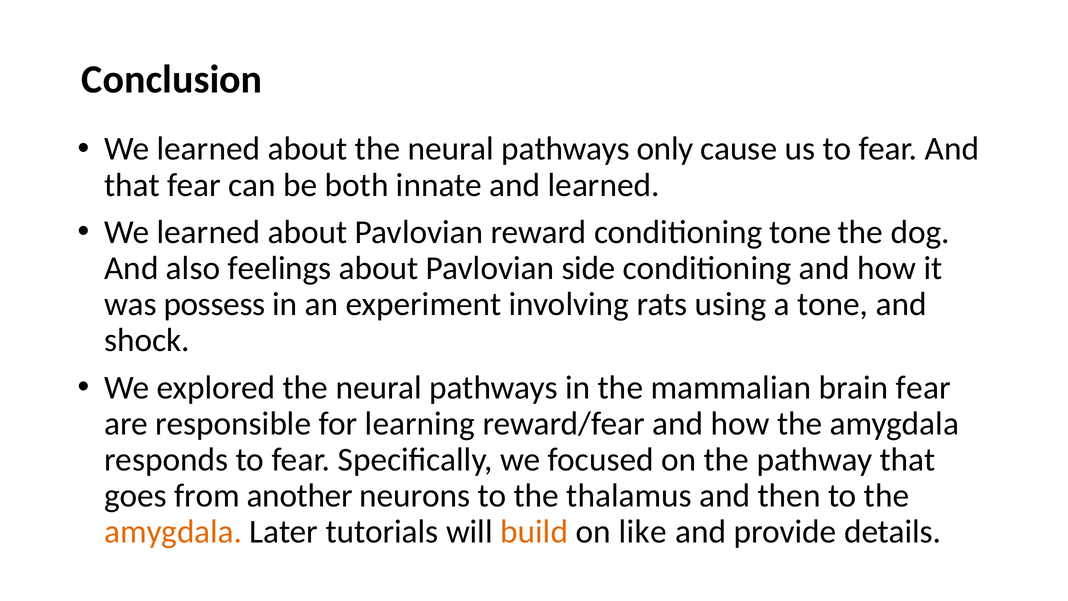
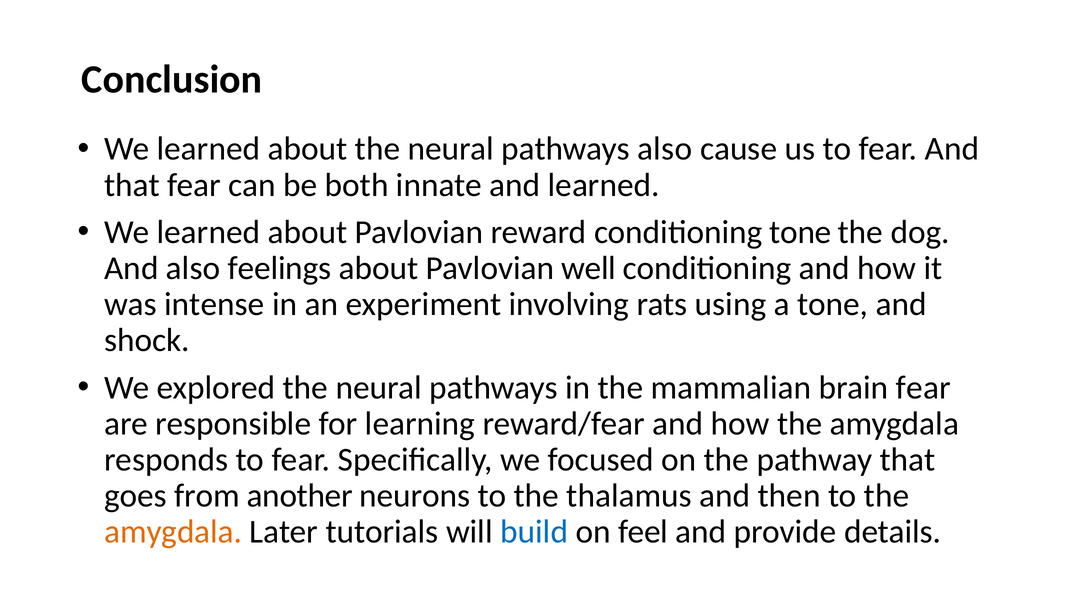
pathways only: only -> also
side: side -> well
possess: possess -> intense
build colour: orange -> blue
like: like -> feel
